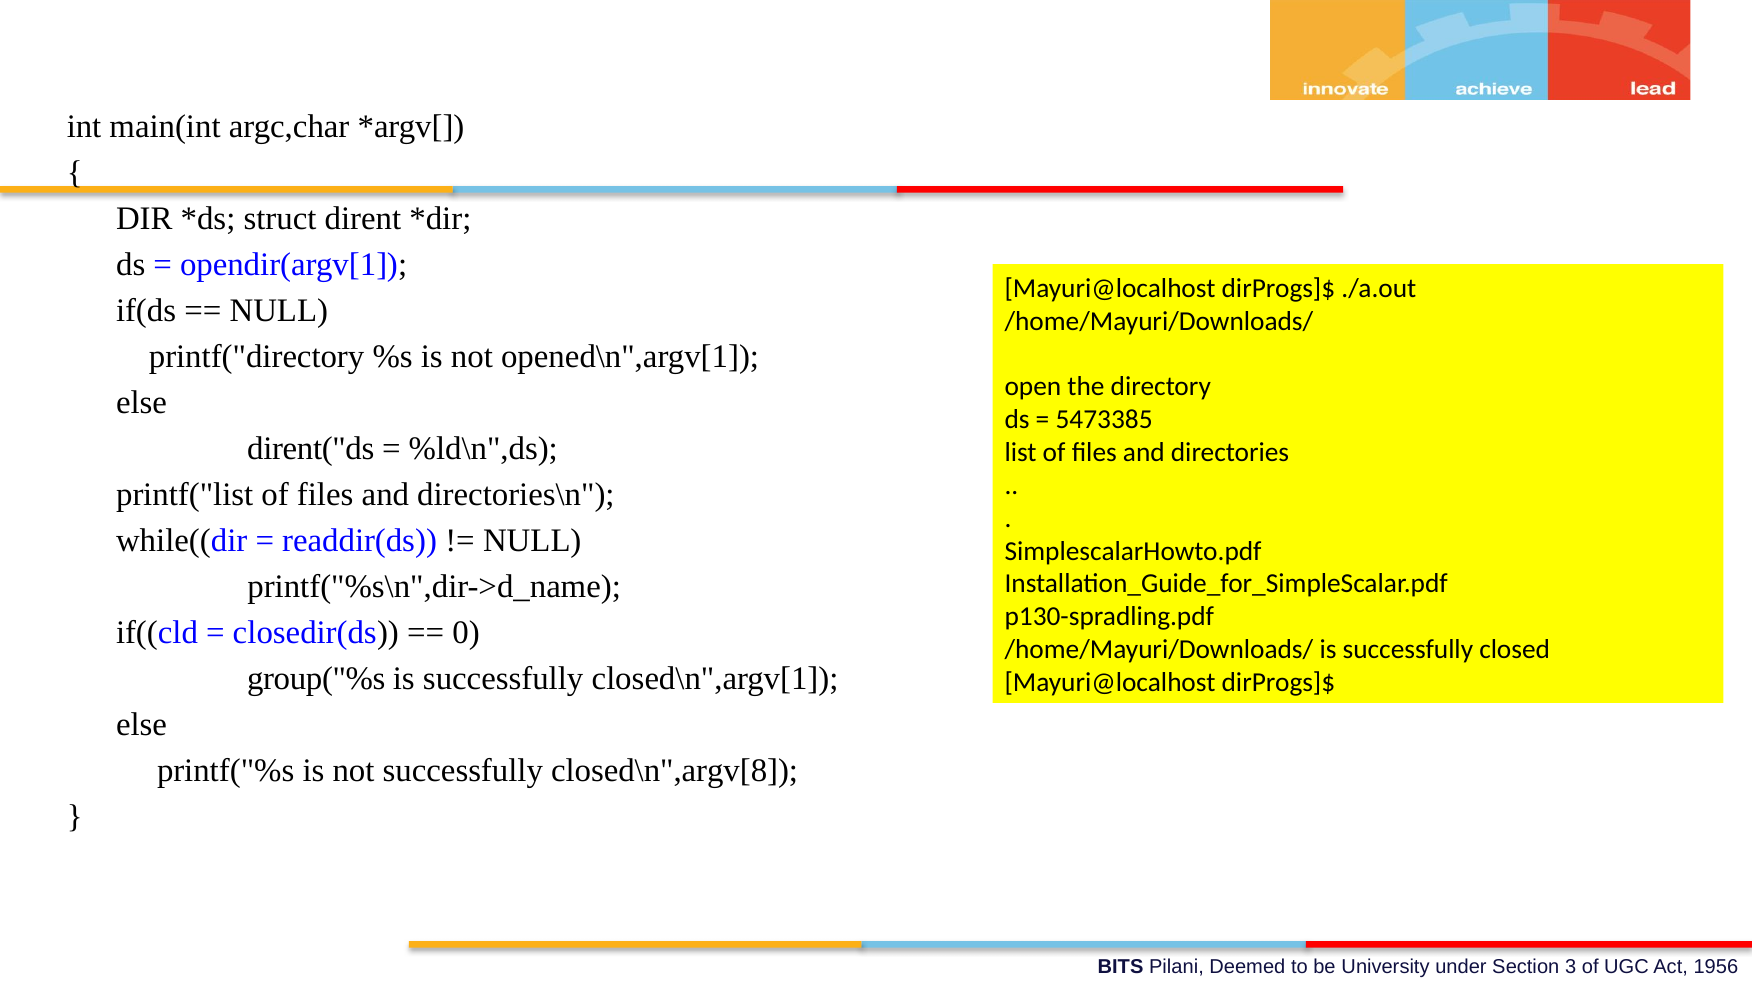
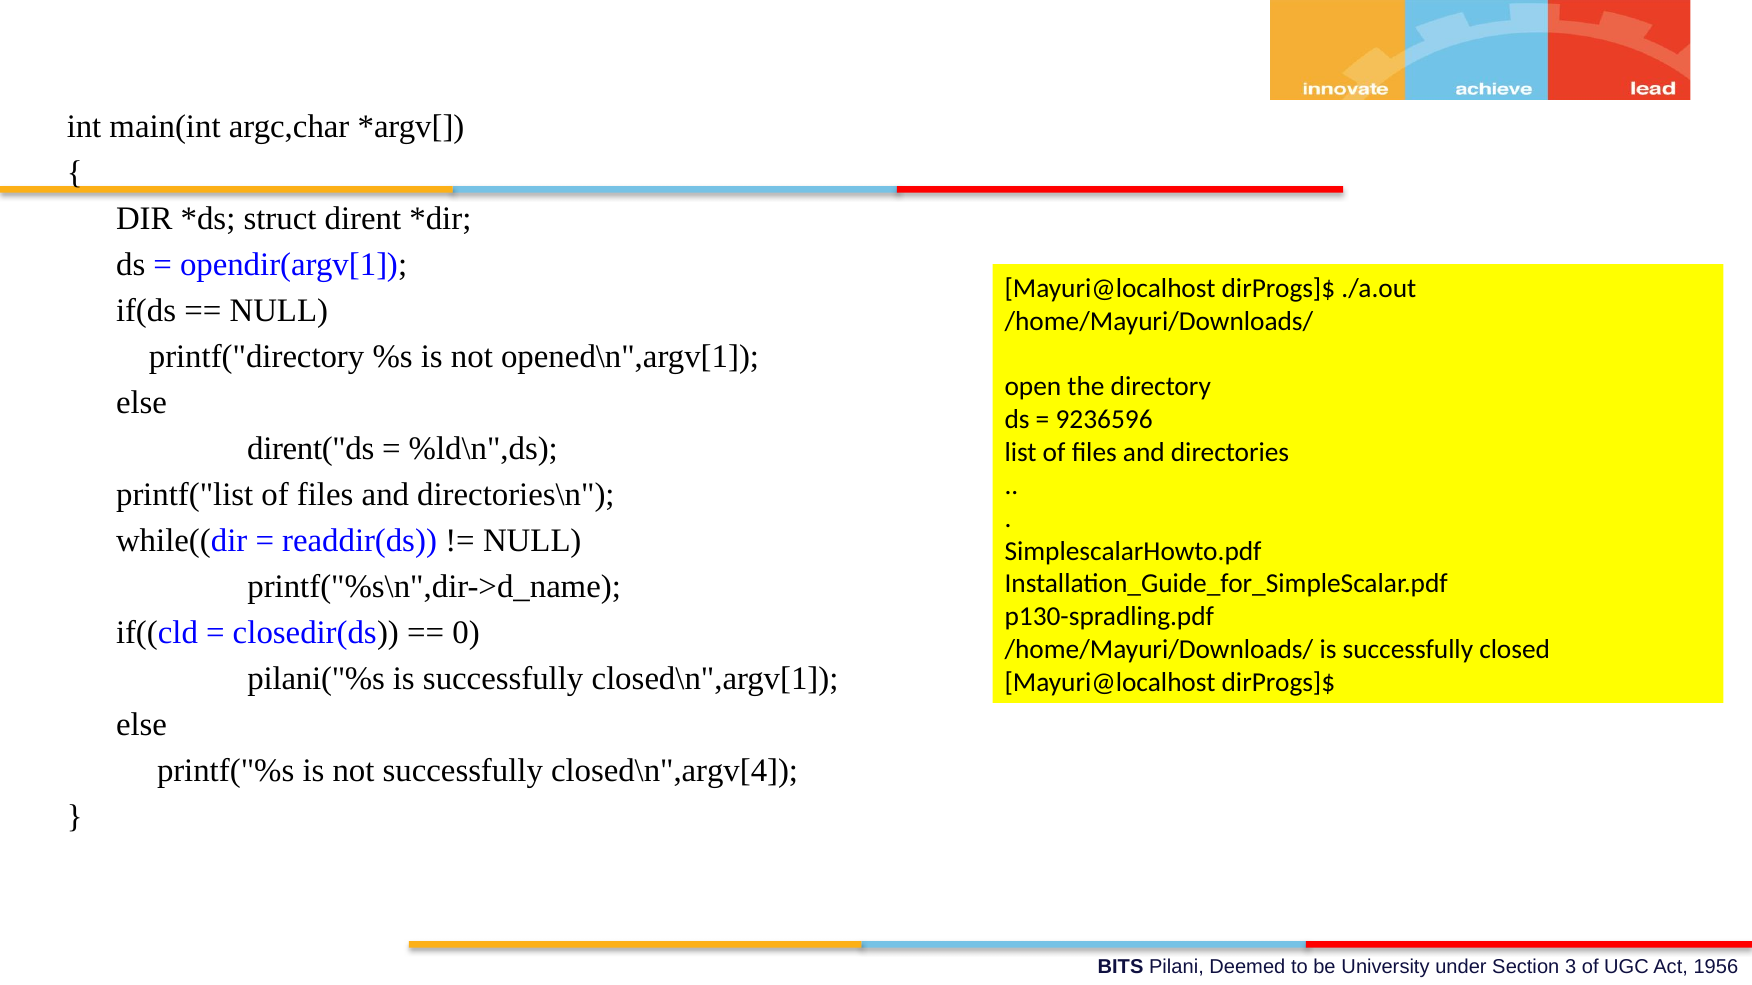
5473385: 5473385 -> 9236596
group("%s: group("%s -> pilani("%s
closed\n",argv[8: closed\n",argv[8 -> closed\n",argv[4
